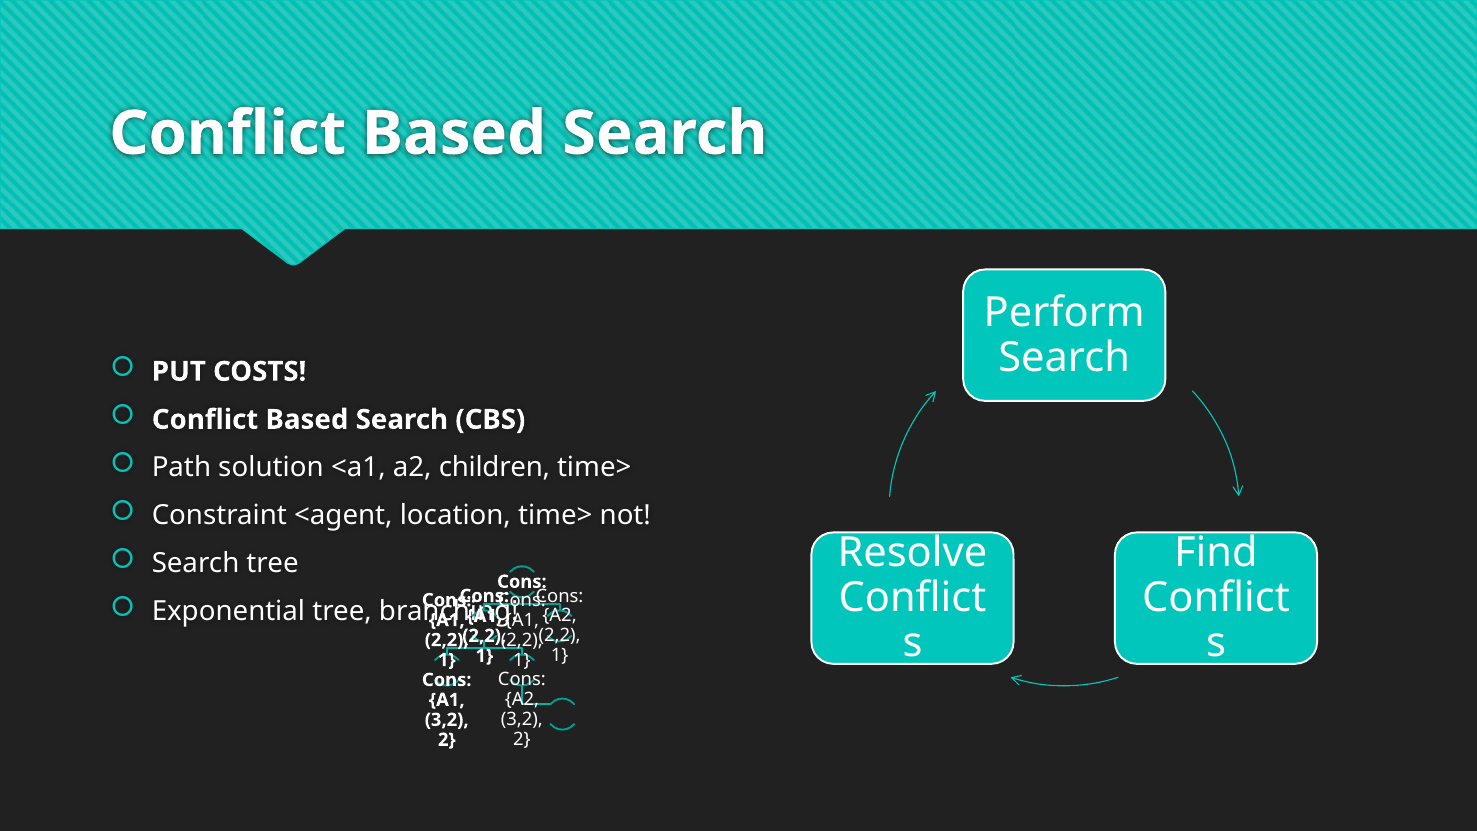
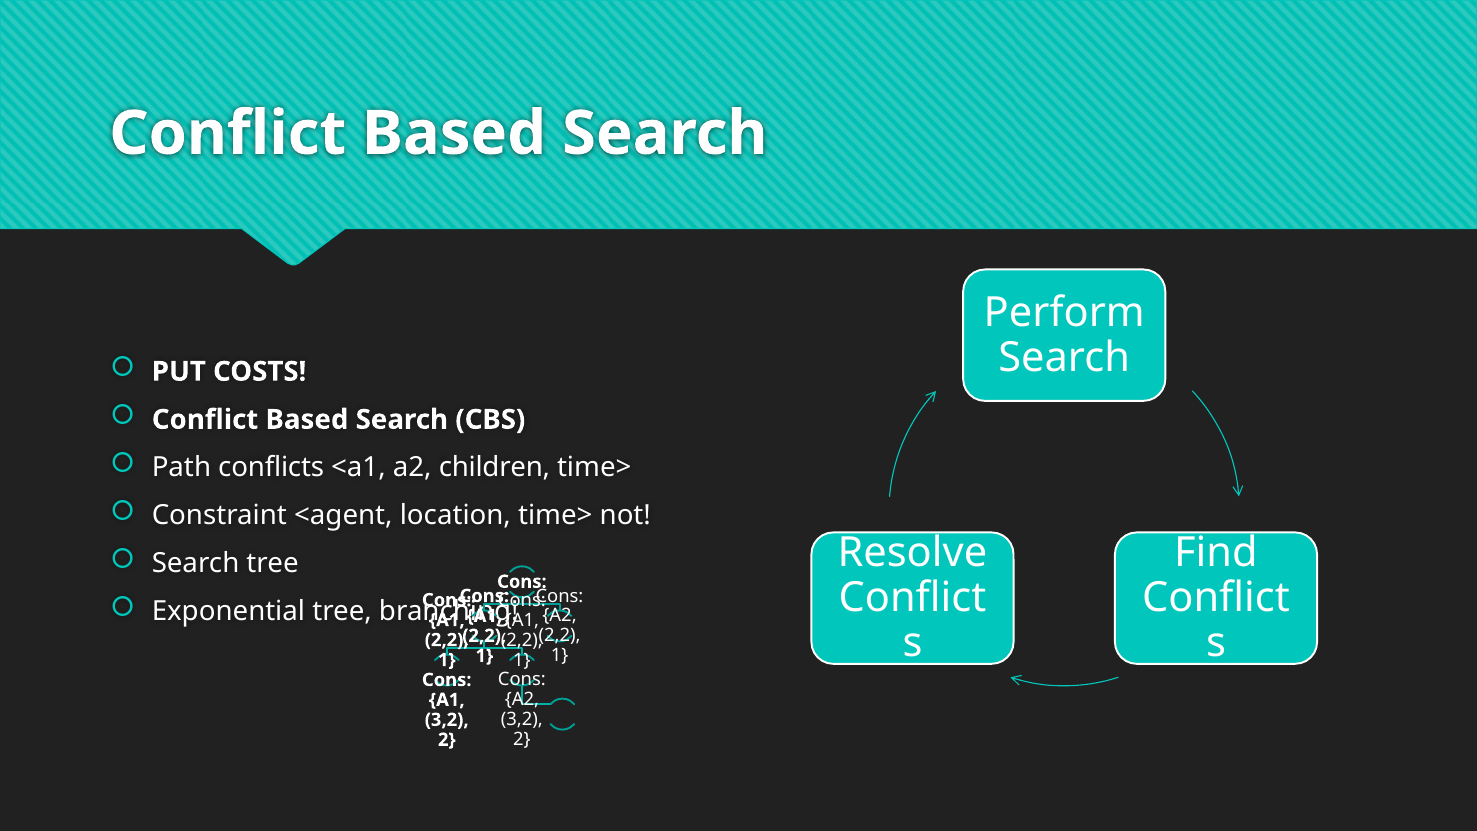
solution: solution -> conflicts
